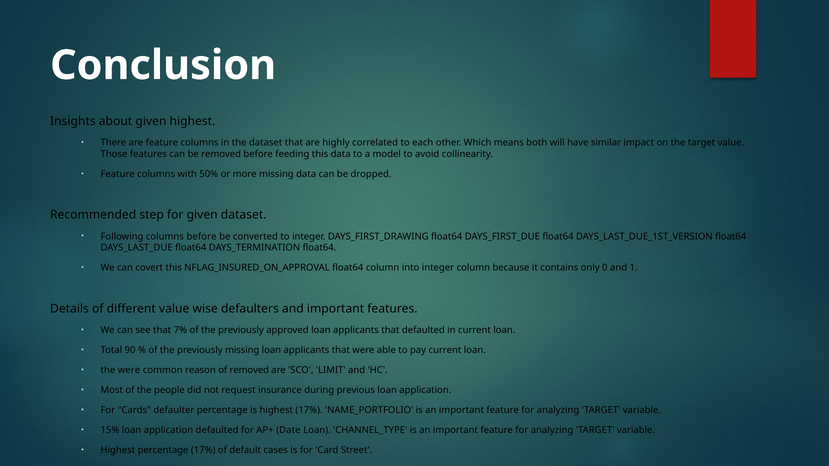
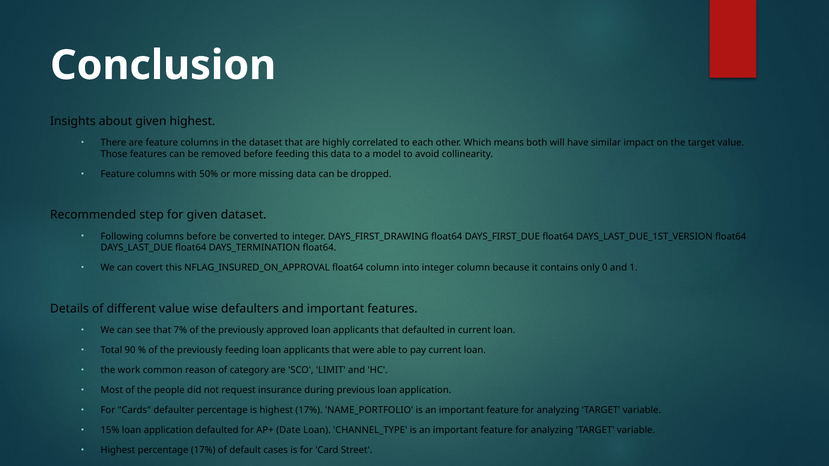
previously missing: missing -> feeding
the were: were -> work
of removed: removed -> category
